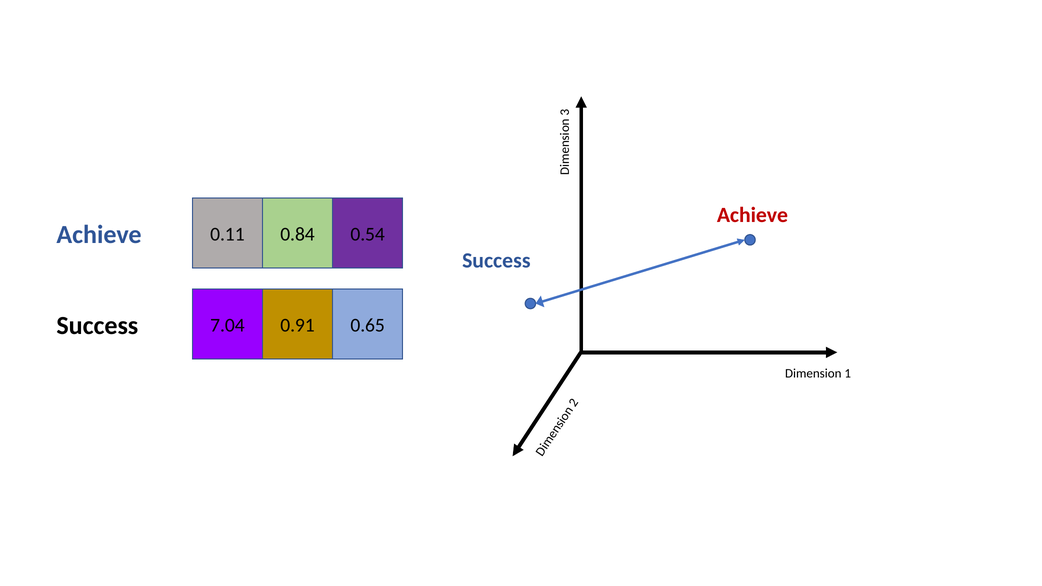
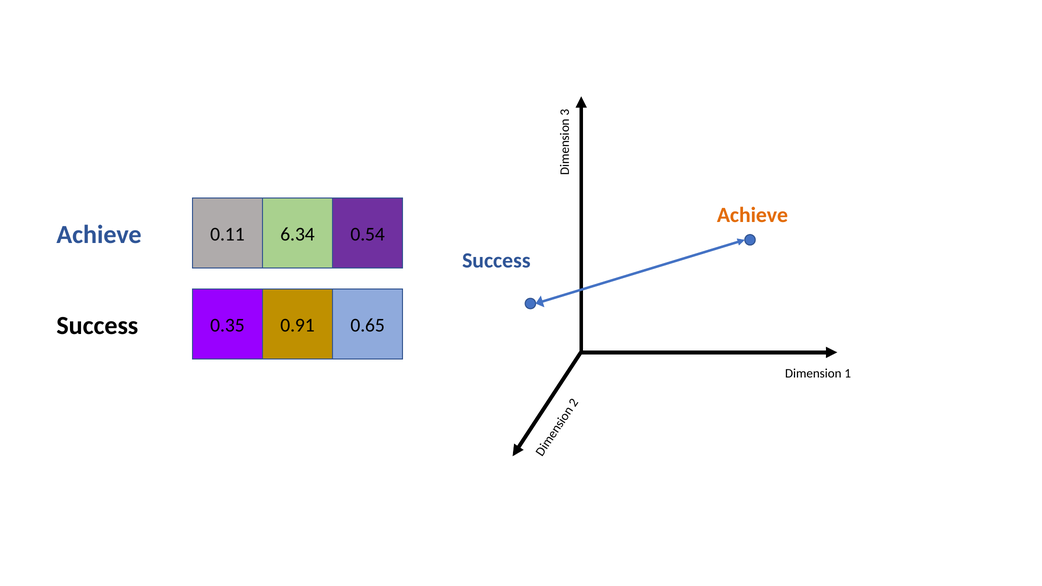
Achieve at (752, 215) colour: red -> orange
0.84: 0.84 -> 6.34
7.04: 7.04 -> 0.35
